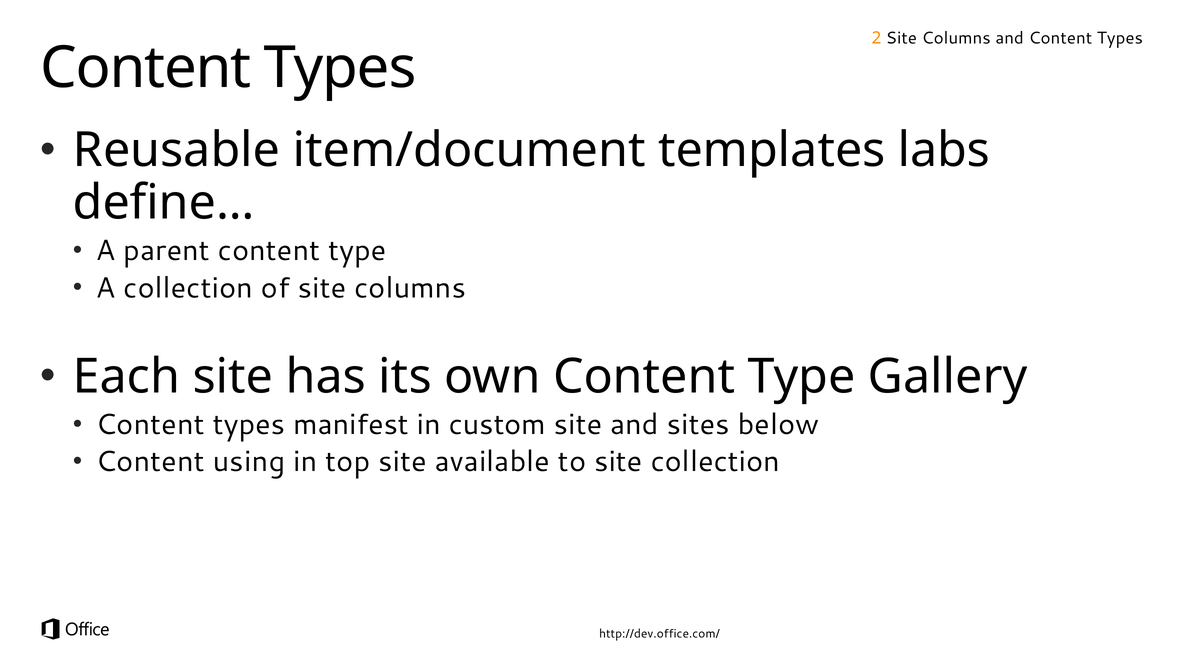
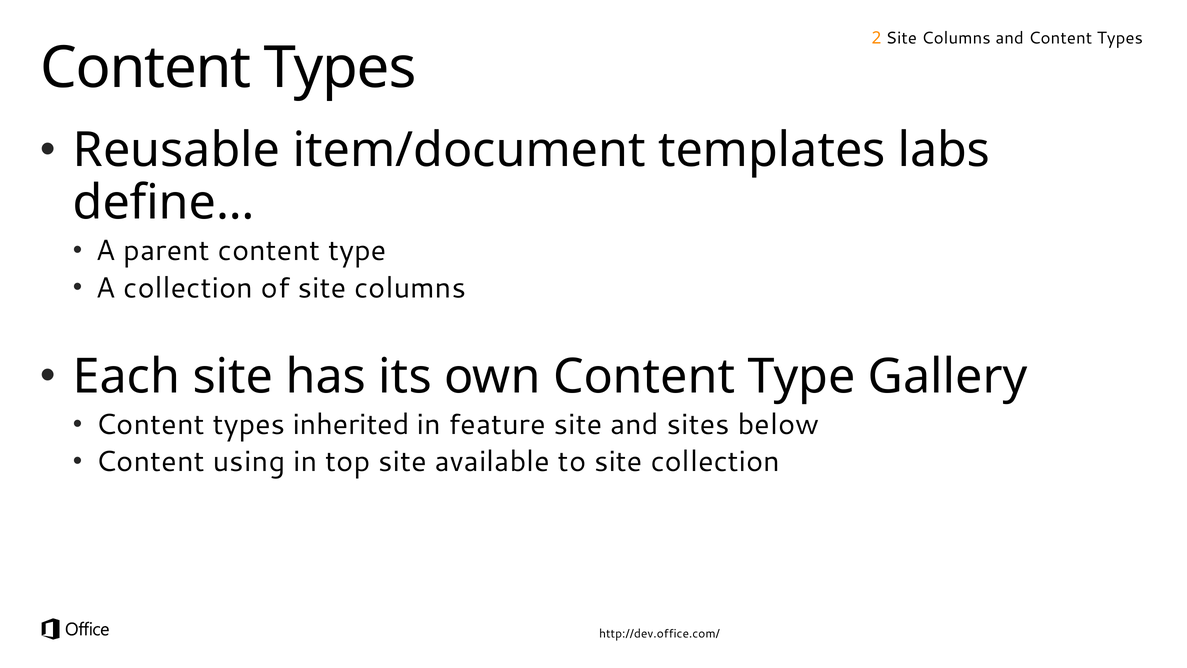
manifest: manifest -> inherited
custom: custom -> feature
